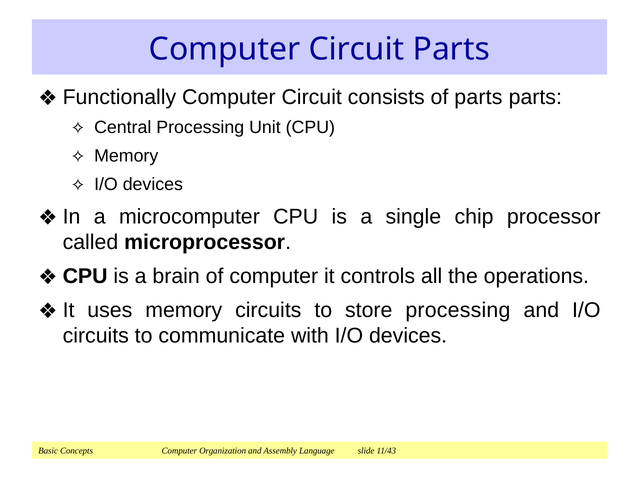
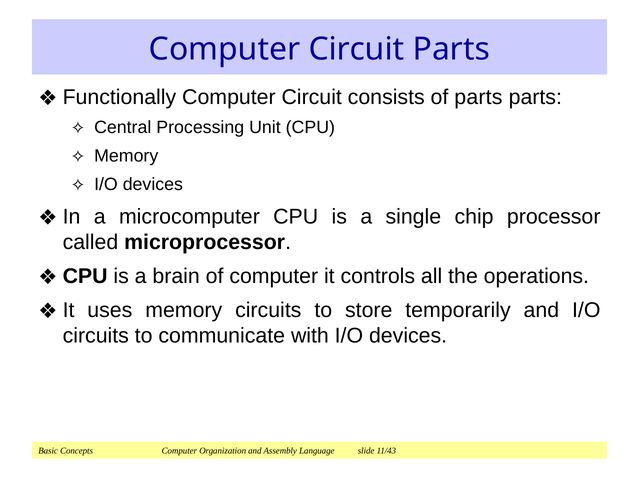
store processing: processing -> temporarily
